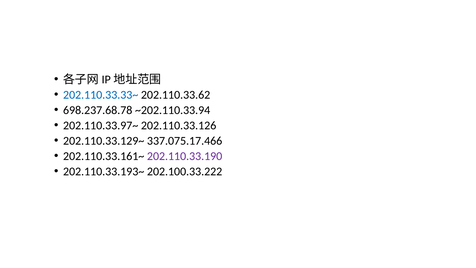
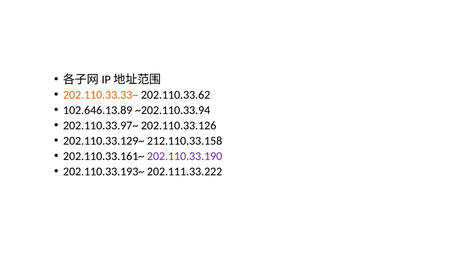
202.110.33.33~ colour: blue -> orange
698.237.68.78: 698.237.68.78 -> 102.646.13.89
337.075.17.466: 337.075.17.466 -> 212.110.33.158
202.100.33.222: 202.100.33.222 -> 202.111.33.222
